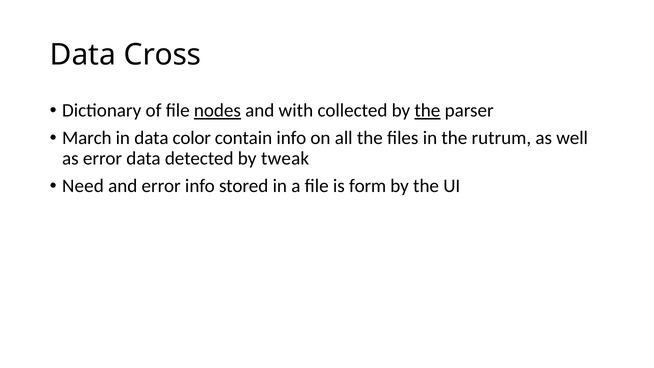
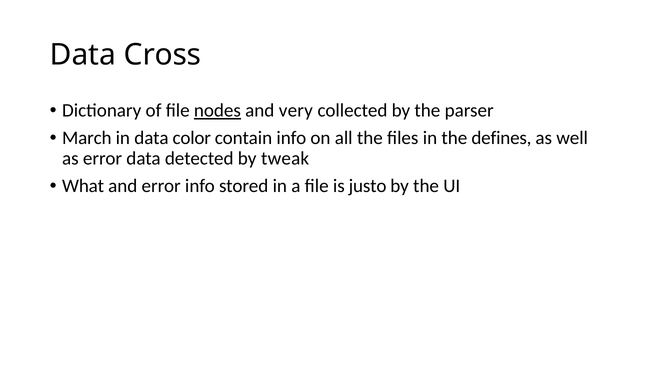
with: with -> very
the at (427, 111) underline: present -> none
rutrum: rutrum -> defines
Need: Need -> What
form: form -> justo
